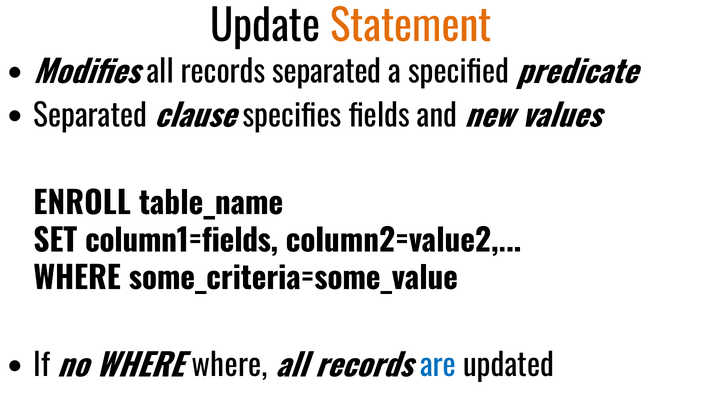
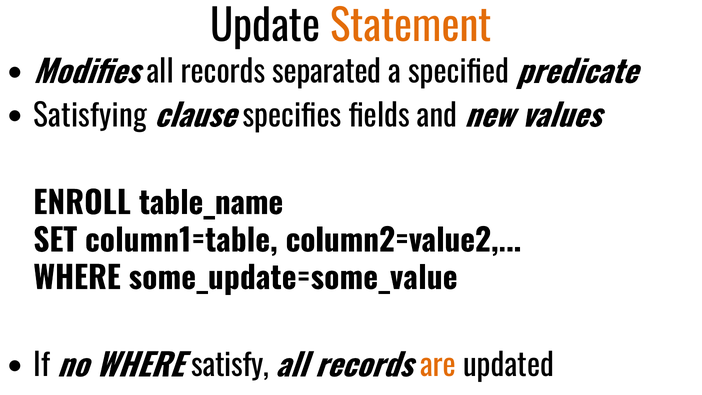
Separated at (90, 116): Separated -> Satisfying
column1=fields: column1=fields -> column1=table
some_criteria=some_value: some_criteria=some_value -> some_update=some_value
WHERE where: where -> satisfy
are colour: blue -> orange
